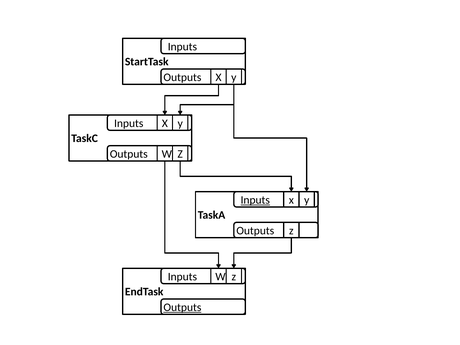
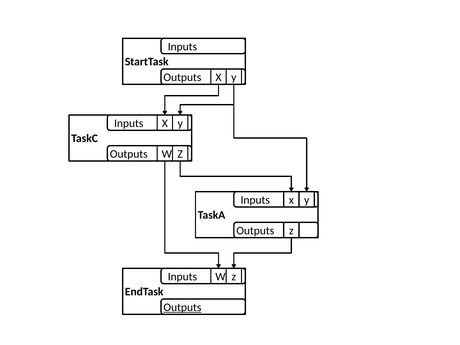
Inputs at (255, 200) underline: present -> none
